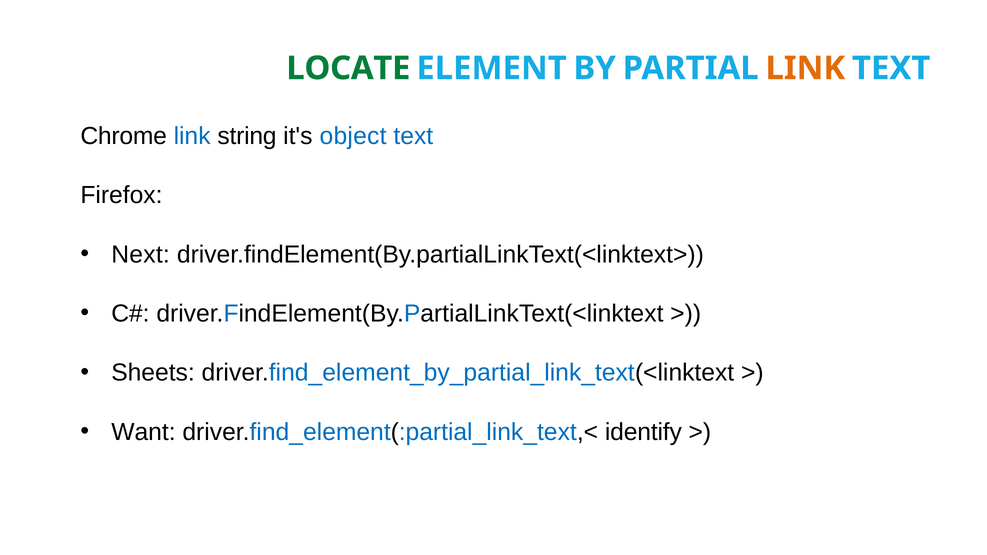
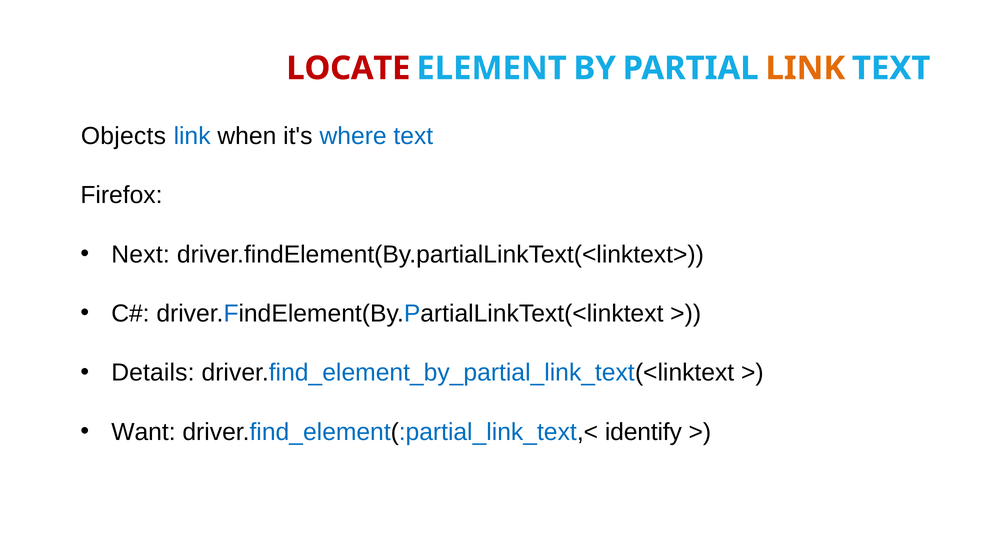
LOCATE colour: green -> red
Chrome: Chrome -> Objects
string: string -> when
object: object -> where
Sheets: Sheets -> Details
